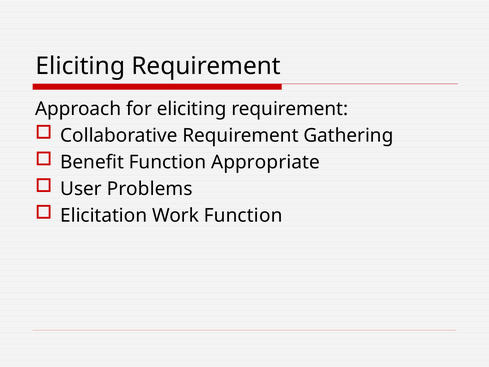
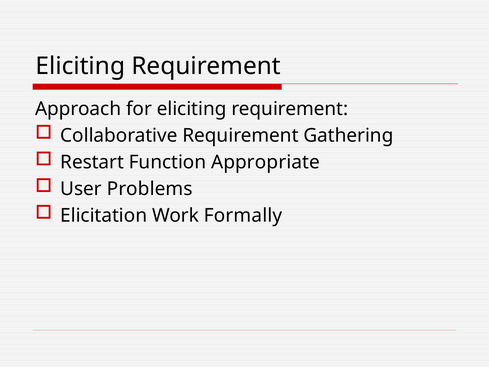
Benefit: Benefit -> Restart
Work Function: Function -> Formally
